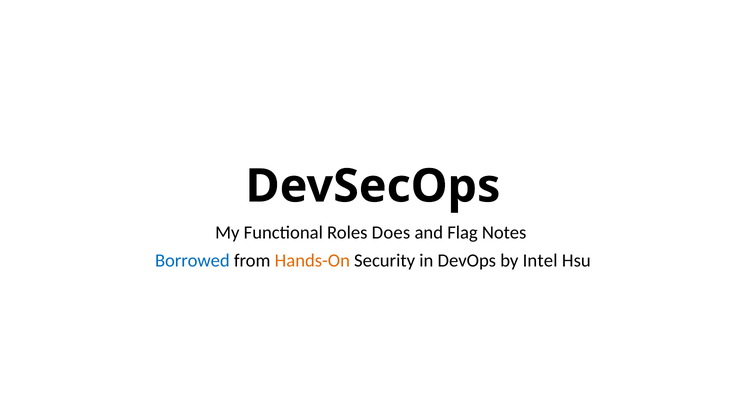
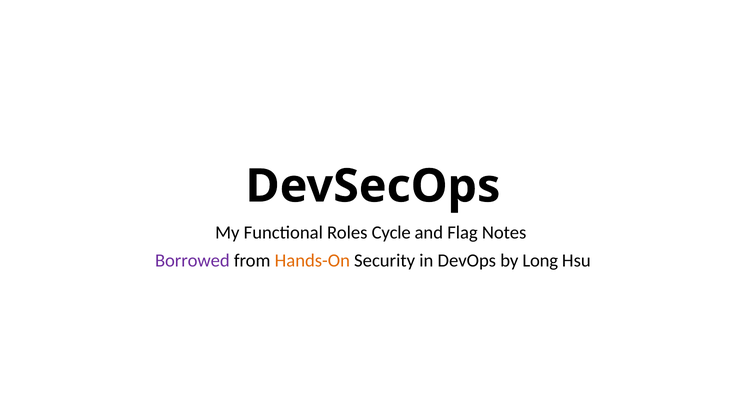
Does: Does -> Cycle
Borrowed colour: blue -> purple
Intel: Intel -> Long
